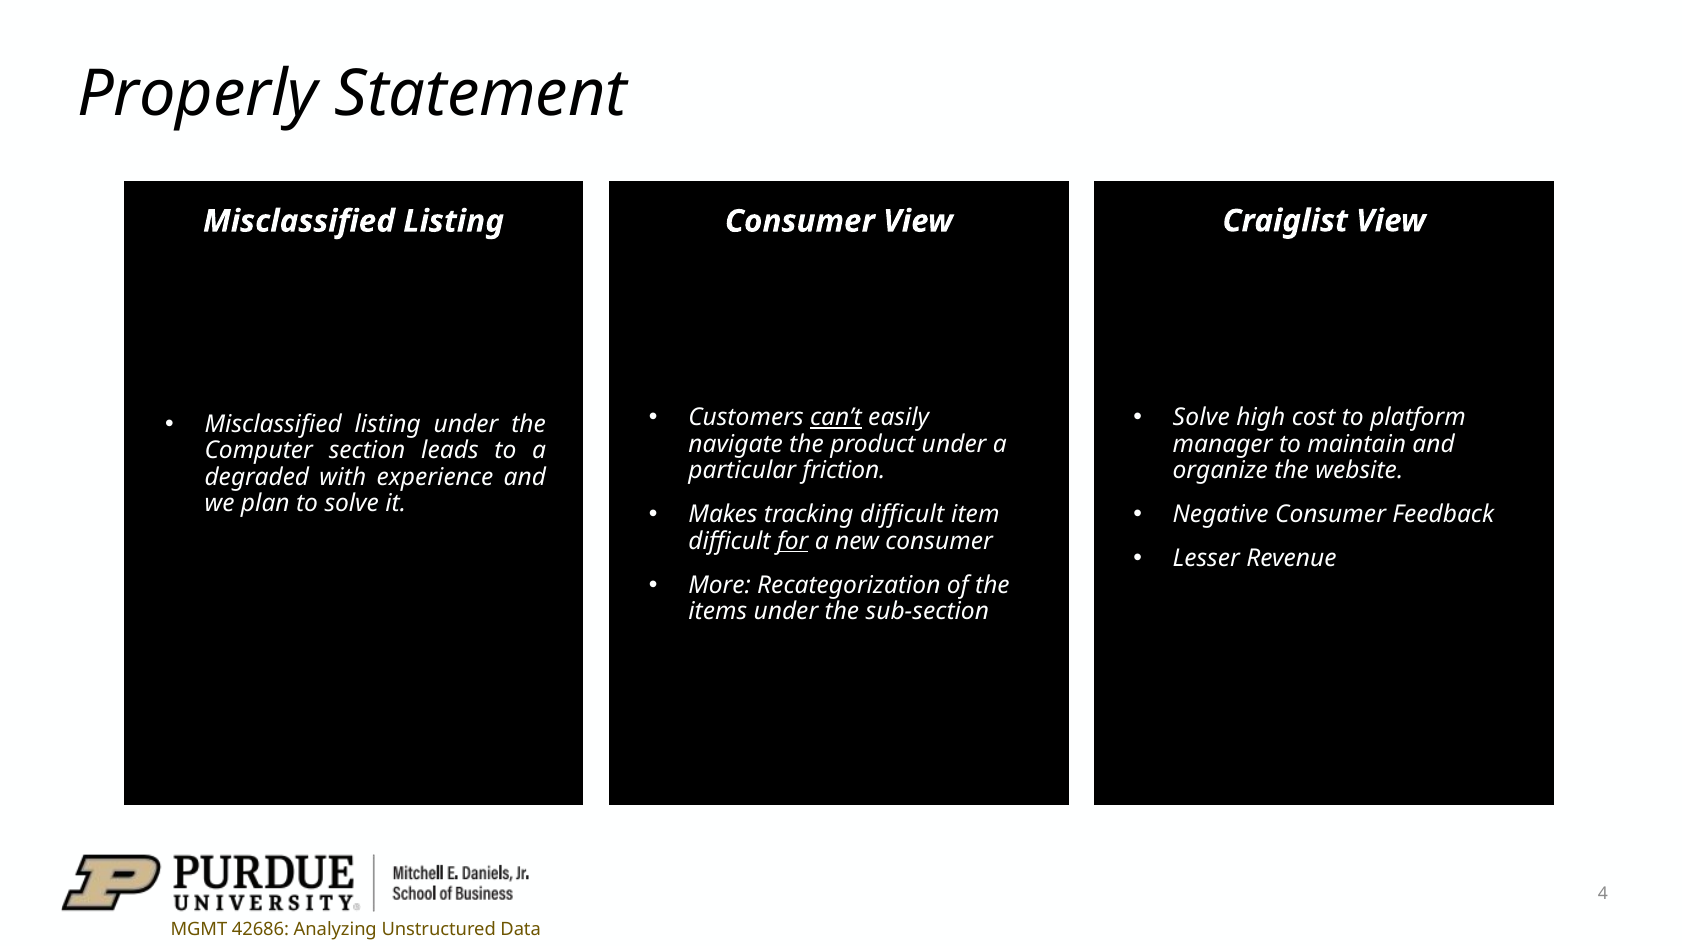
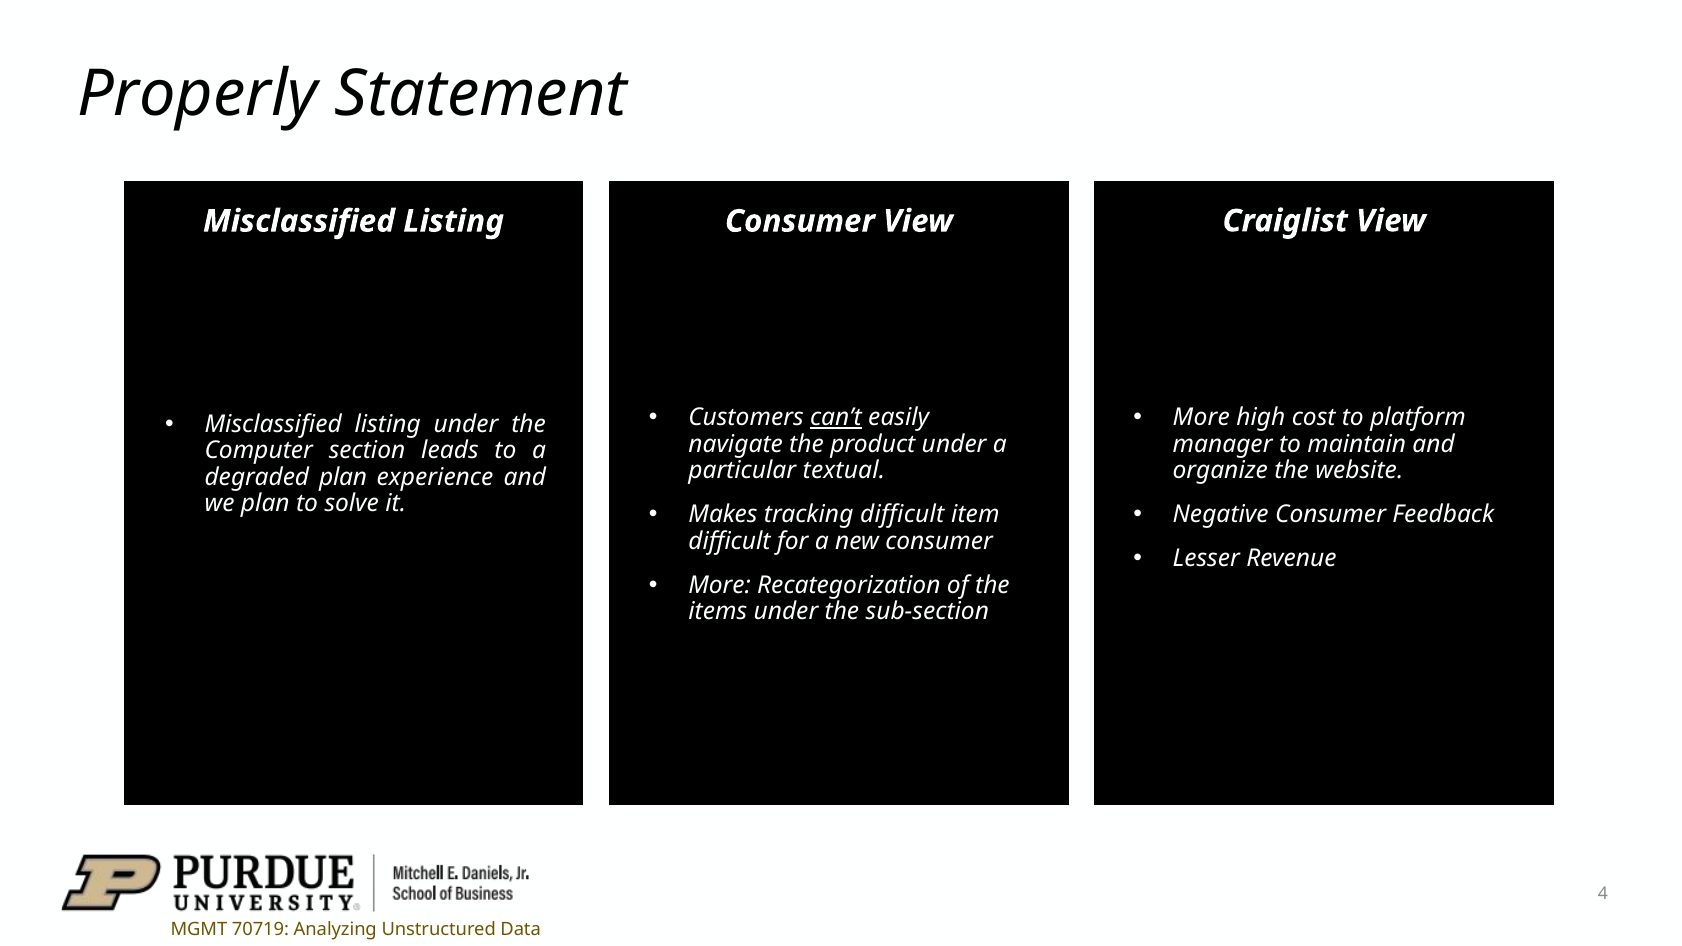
Solve at (1201, 418): Solve -> More
friction: friction -> textual
degraded with: with -> plan
for underline: present -> none
42686: 42686 -> 70719
